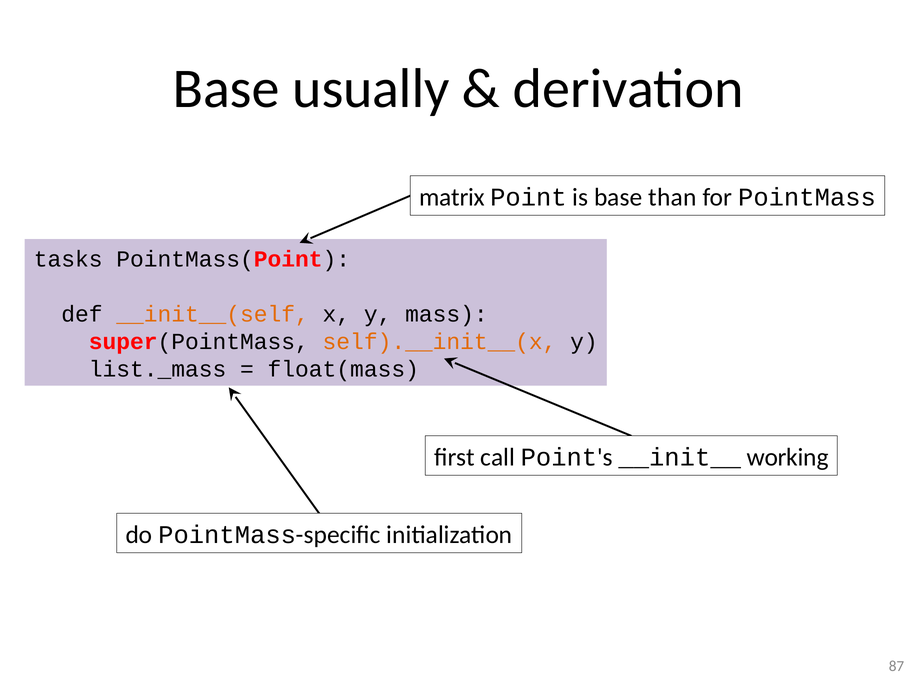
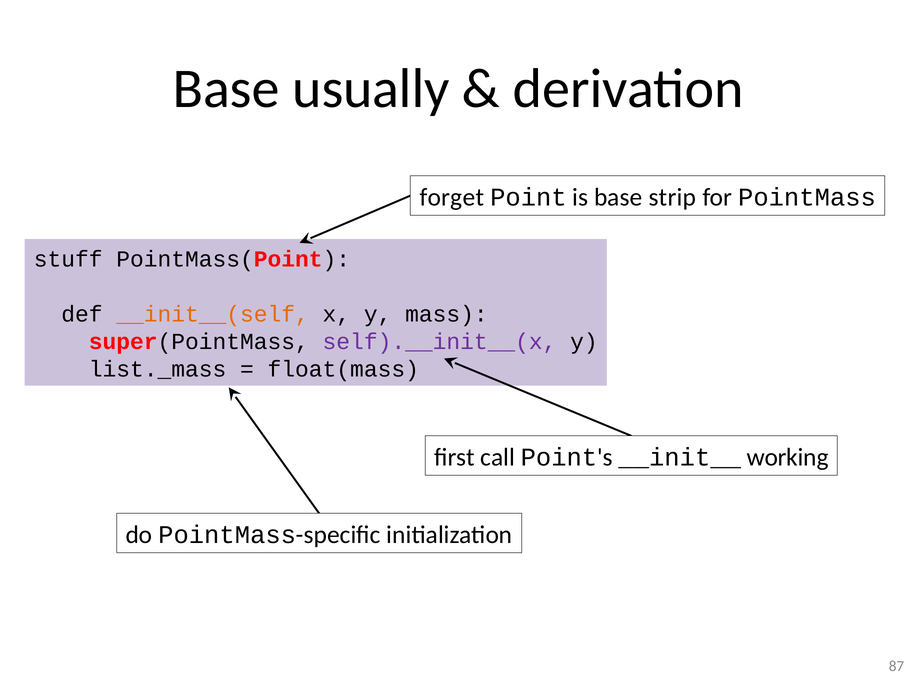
matrix: matrix -> forget
than: than -> strip
tasks: tasks -> stuff
self).__init__(x colour: orange -> purple
